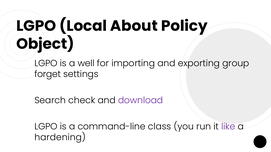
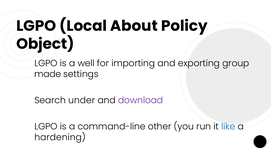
forget: forget -> made
check: check -> under
class: class -> other
like colour: purple -> blue
